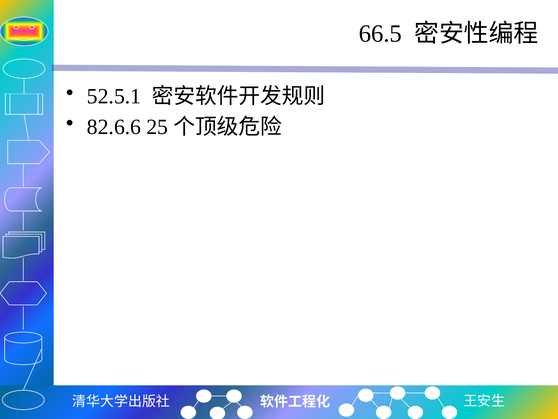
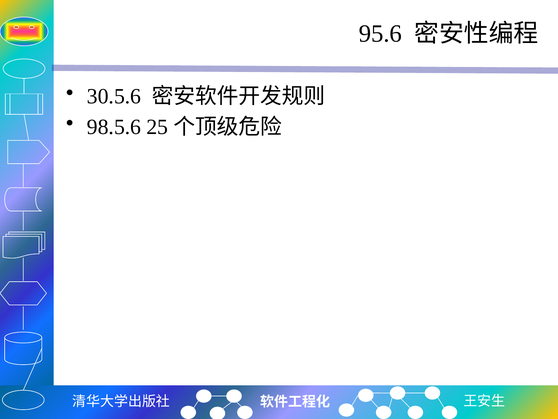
66.5: 66.5 -> 95.6
52.5.1: 52.5.1 -> 30.5.6
82.6.6: 82.6.6 -> 98.5.6
